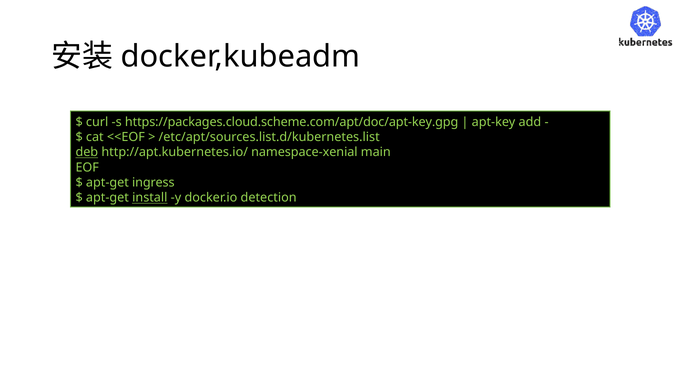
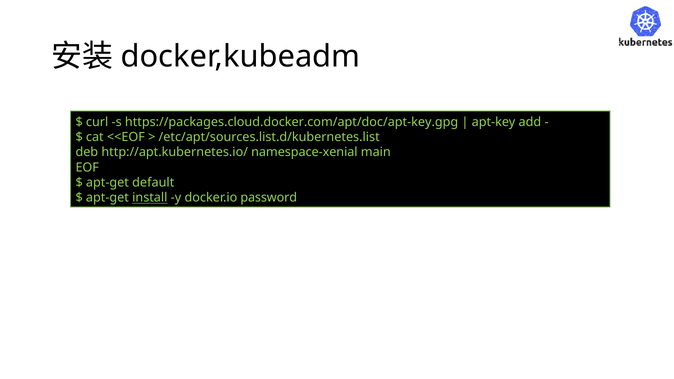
https://packages.cloud.scheme.com/apt/doc/apt-key.gpg: https://packages.cloud.scheme.com/apt/doc/apt-key.gpg -> https://packages.cloud.docker.com/apt/doc/apt-key.gpg
deb underline: present -> none
ingress: ingress -> default
detection: detection -> password
